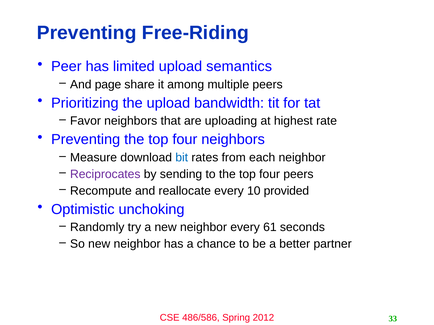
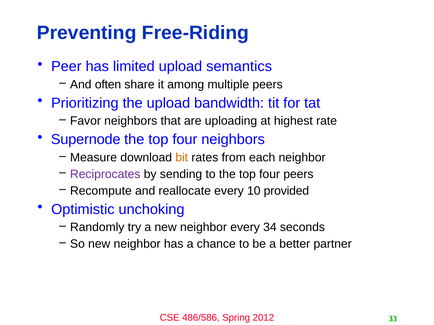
page: page -> often
Preventing at (86, 140): Preventing -> Supernode
bit colour: blue -> orange
61: 61 -> 34
